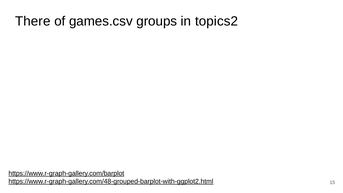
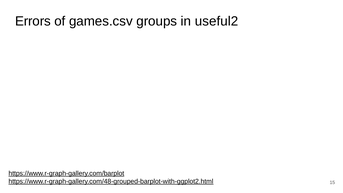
There: There -> Errors
topics2: topics2 -> useful2
